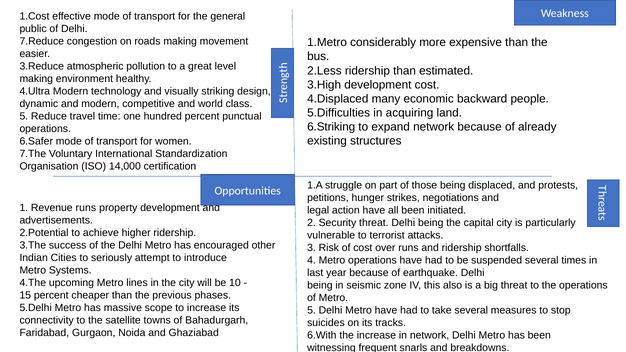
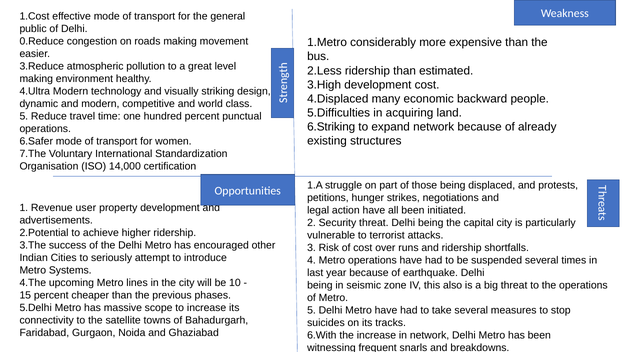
7.Reduce: 7.Reduce -> 0.Reduce
Revenue runs: runs -> user
